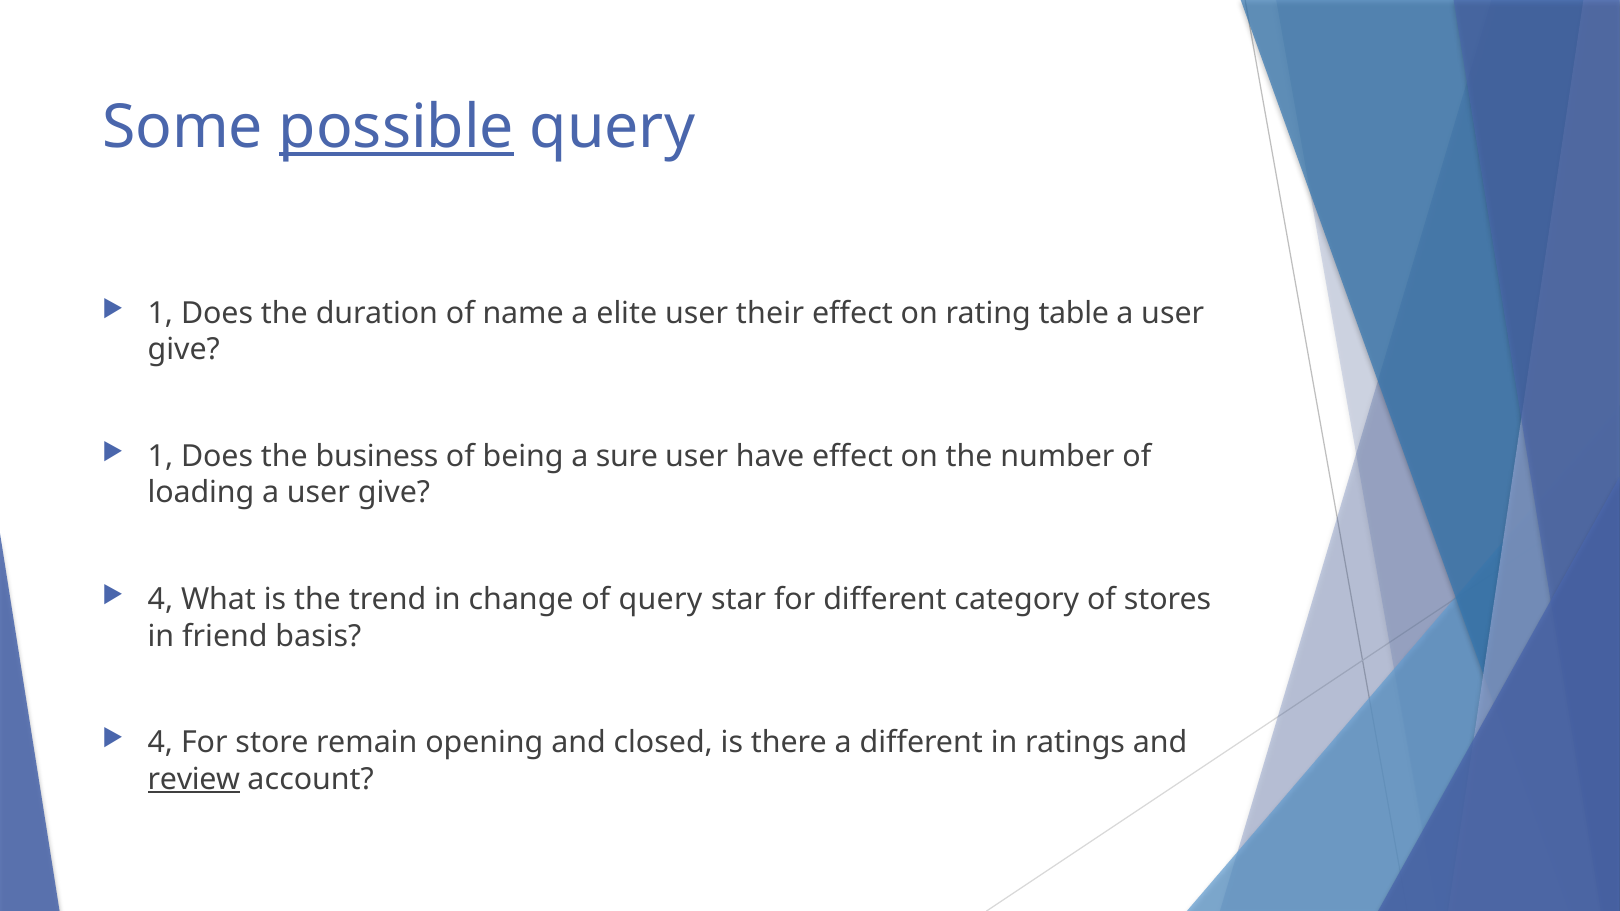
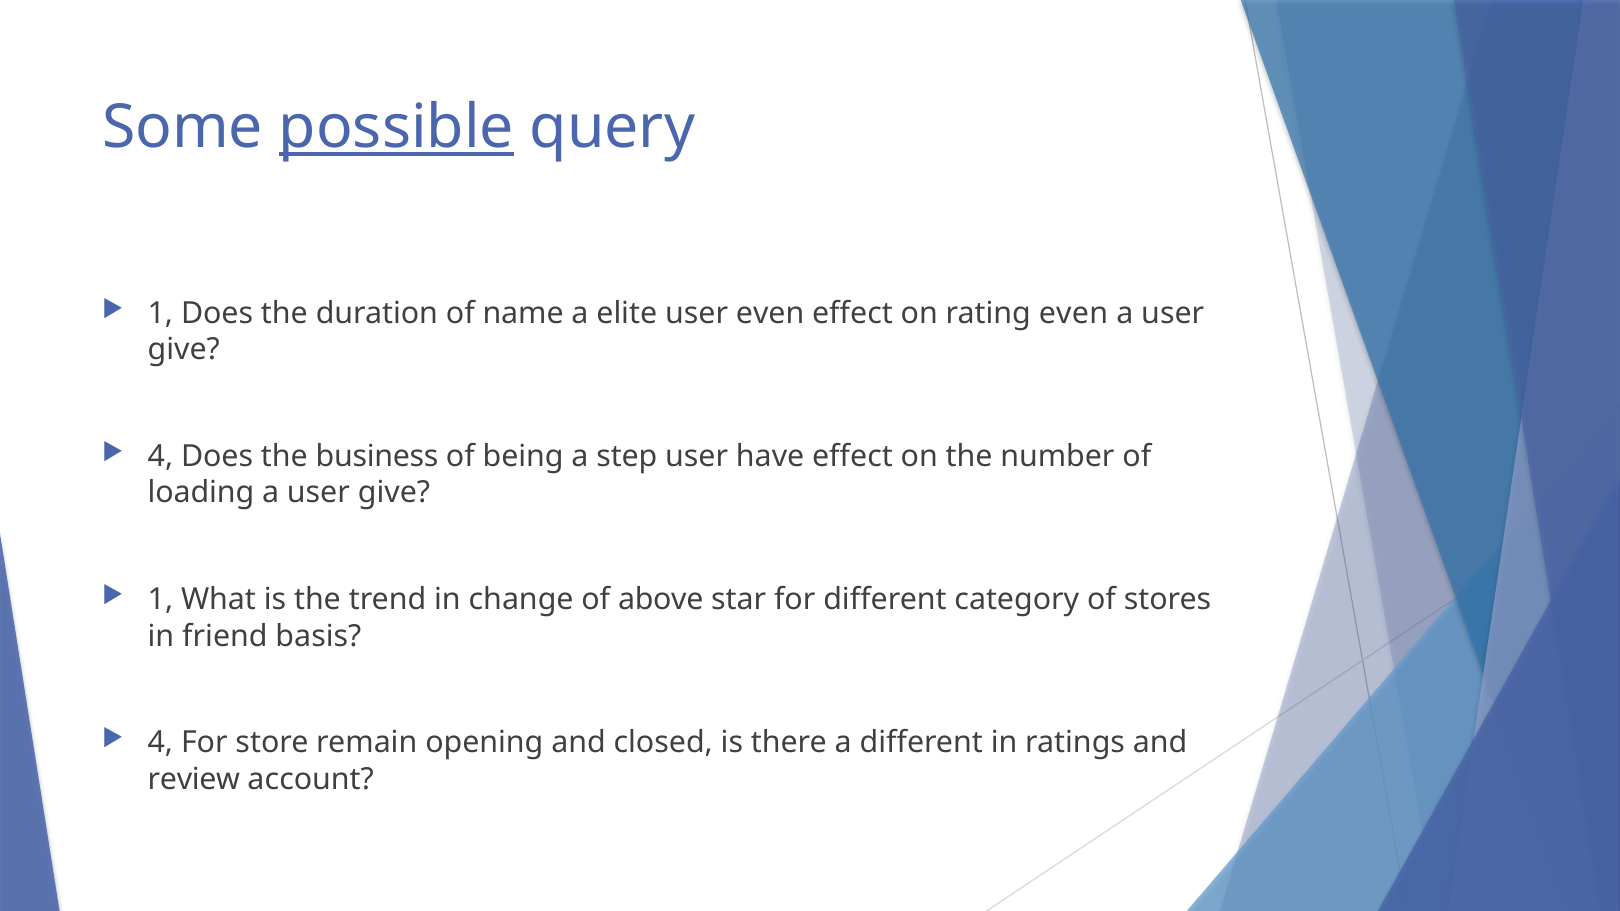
user their: their -> even
rating table: table -> even
1 at (160, 457): 1 -> 4
sure: sure -> step
4 at (160, 600): 4 -> 1
of query: query -> above
review underline: present -> none
